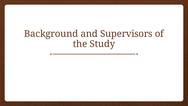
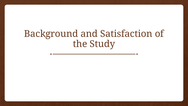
Supervisors: Supervisors -> Satisfaction
